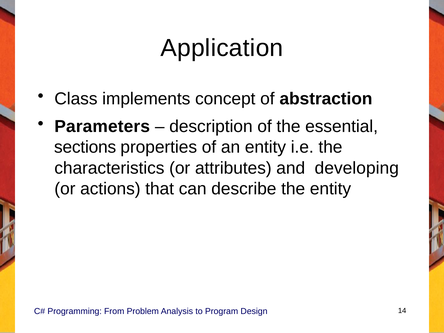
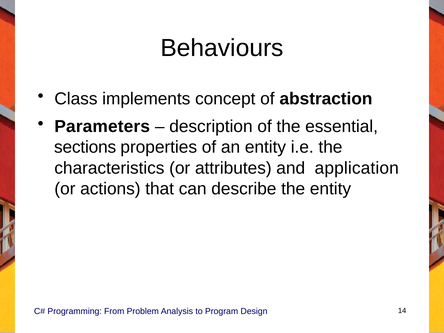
Application: Application -> Behaviours
developing: developing -> application
